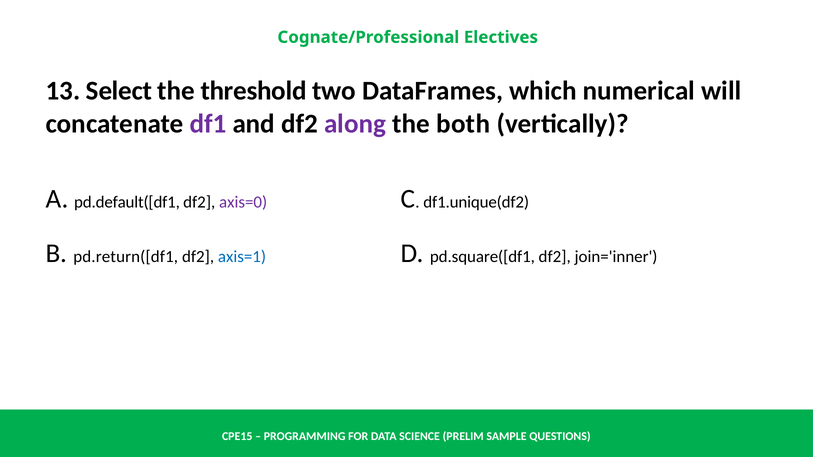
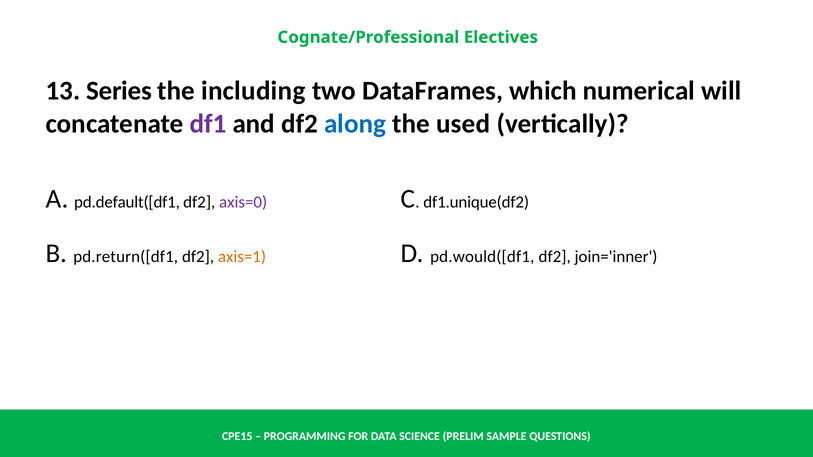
Select: Select -> Series
threshold: threshold -> including
along colour: purple -> blue
both: both -> used
axis=1 colour: blue -> orange
pd.square([df1: pd.square([df1 -> pd.would([df1
